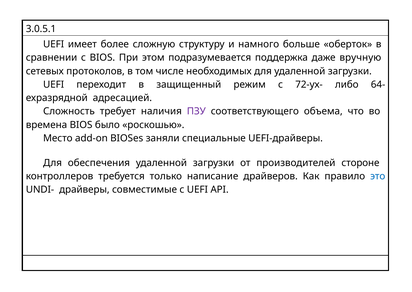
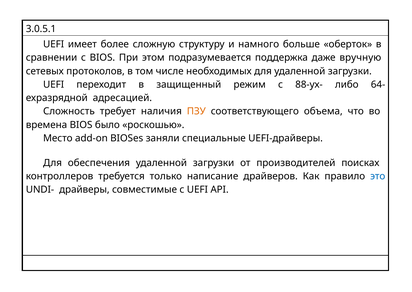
72-ух-: 72-ух- -> 88-ух-
ПЗУ colour: purple -> orange
стороне: стороне -> поисках
